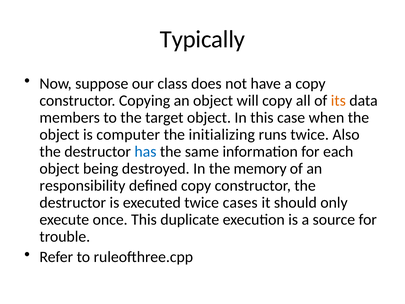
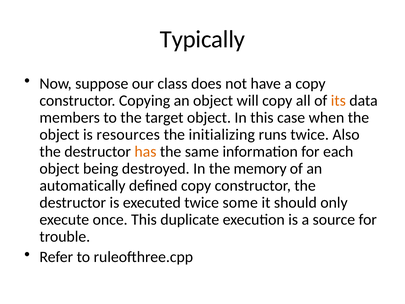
computer: computer -> resources
has colour: blue -> orange
responsibility: responsibility -> automatically
cases: cases -> some
